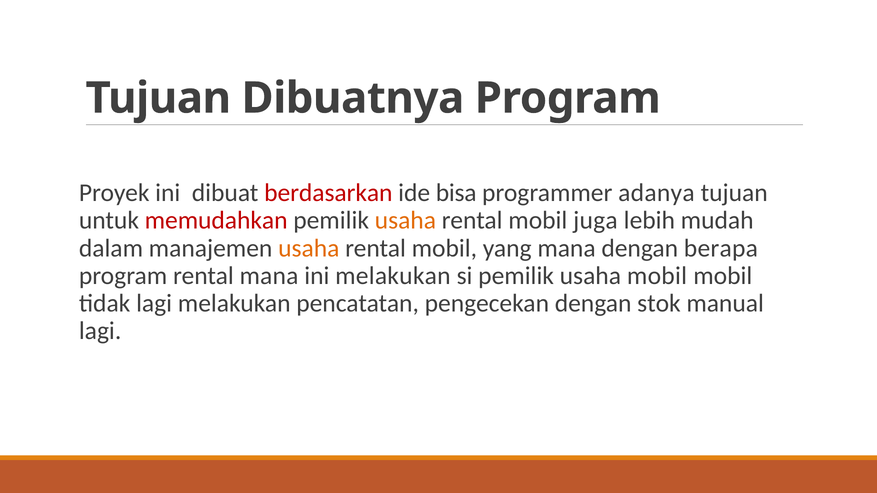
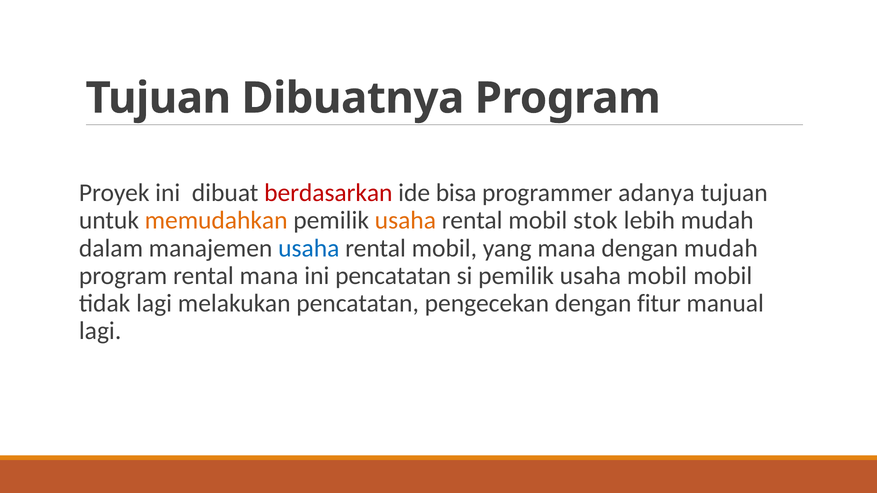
memudahkan colour: red -> orange
juga: juga -> stok
usaha at (309, 248) colour: orange -> blue
dengan berapa: berapa -> mudah
ini melakukan: melakukan -> pencatatan
stok: stok -> fitur
